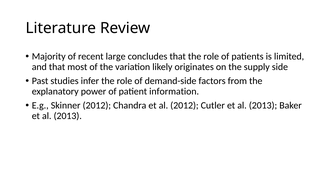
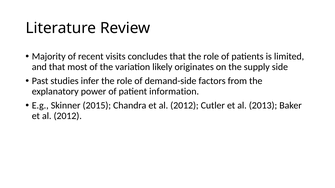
large: large -> visits
Skinner 2012: 2012 -> 2015
2013 at (68, 116): 2013 -> 2012
